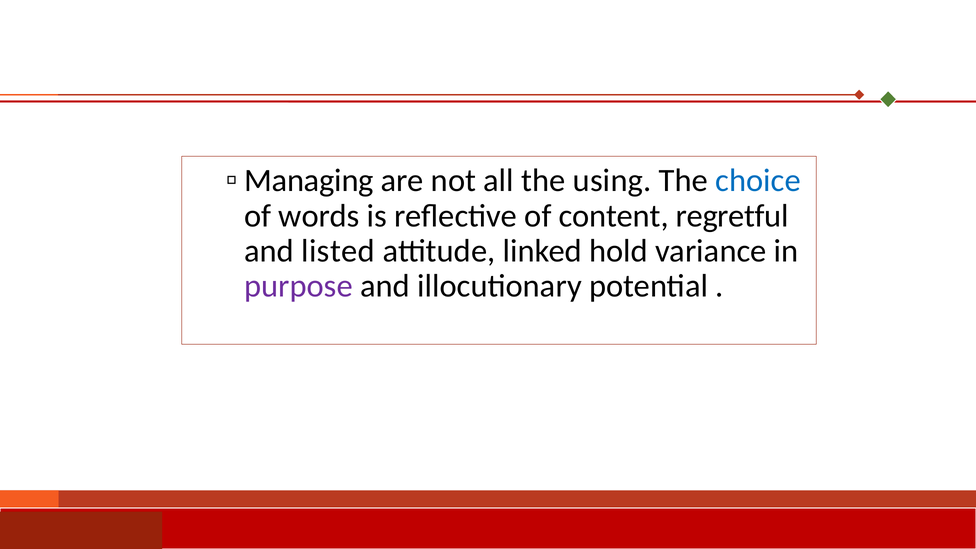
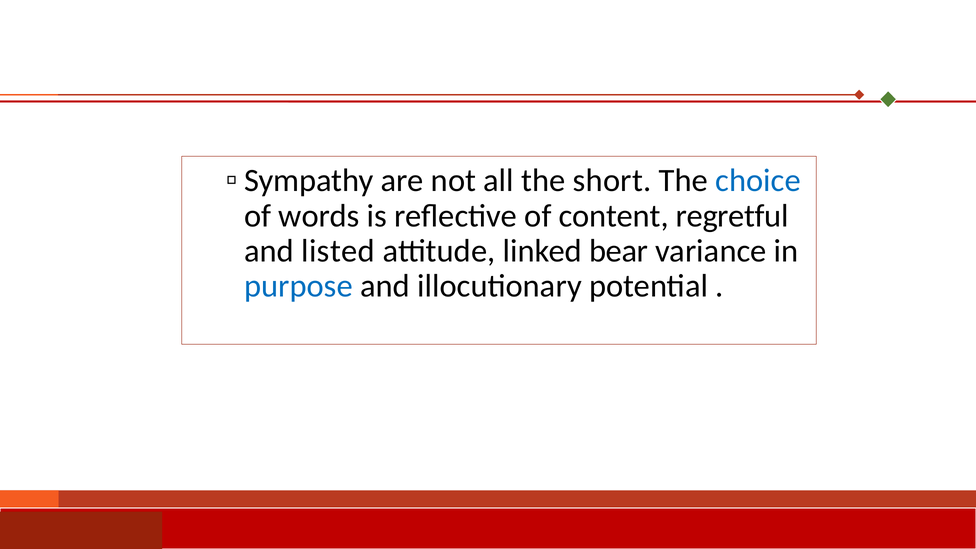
Managing: Managing -> Sympathy
using: using -> short
hold: hold -> bear
purpose colour: purple -> blue
